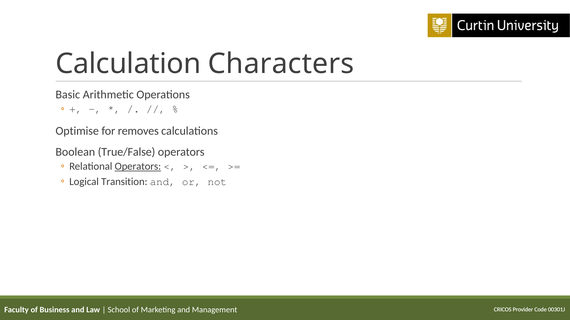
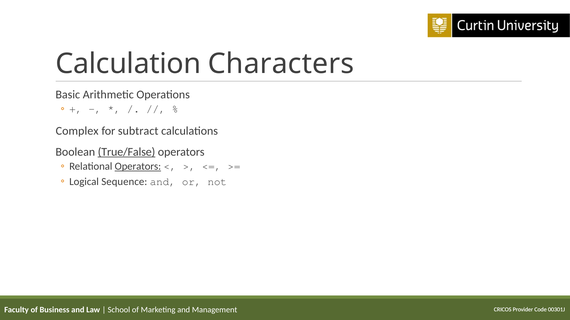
Optimise: Optimise -> Complex
removes: removes -> subtract
True/False underline: none -> present
Transition: Transition -> Sequence
